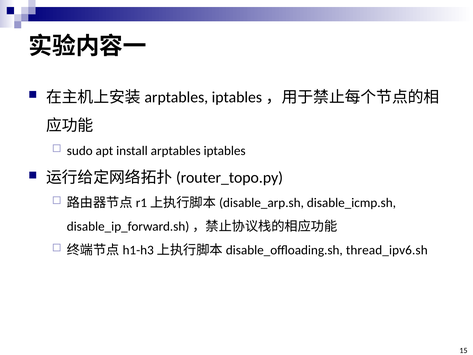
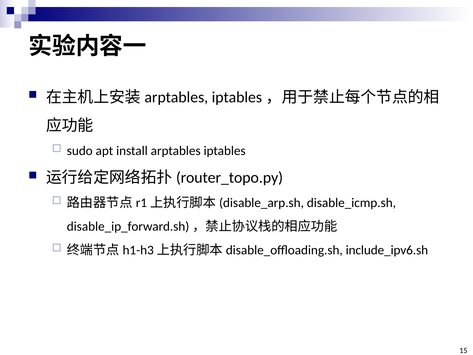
thread_ipv6.sh: thread_ipv6.sh -> include_ipv6.sh
